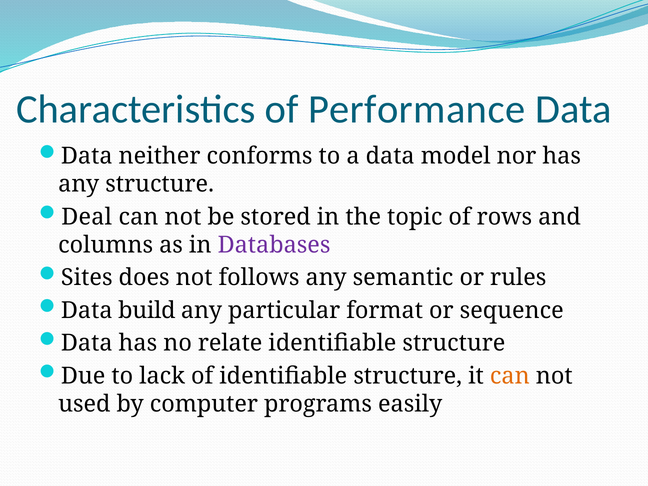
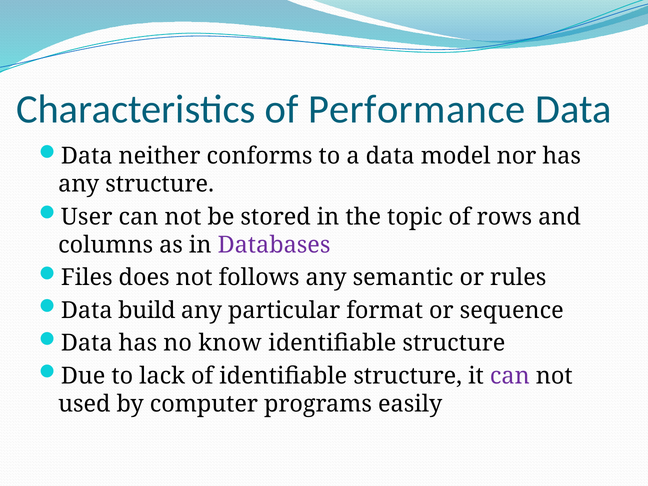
Deal: Deal -> User
Sites: Sites -> Files
relate: relate -> know
can at (510, 376) colour: orange -> purple
